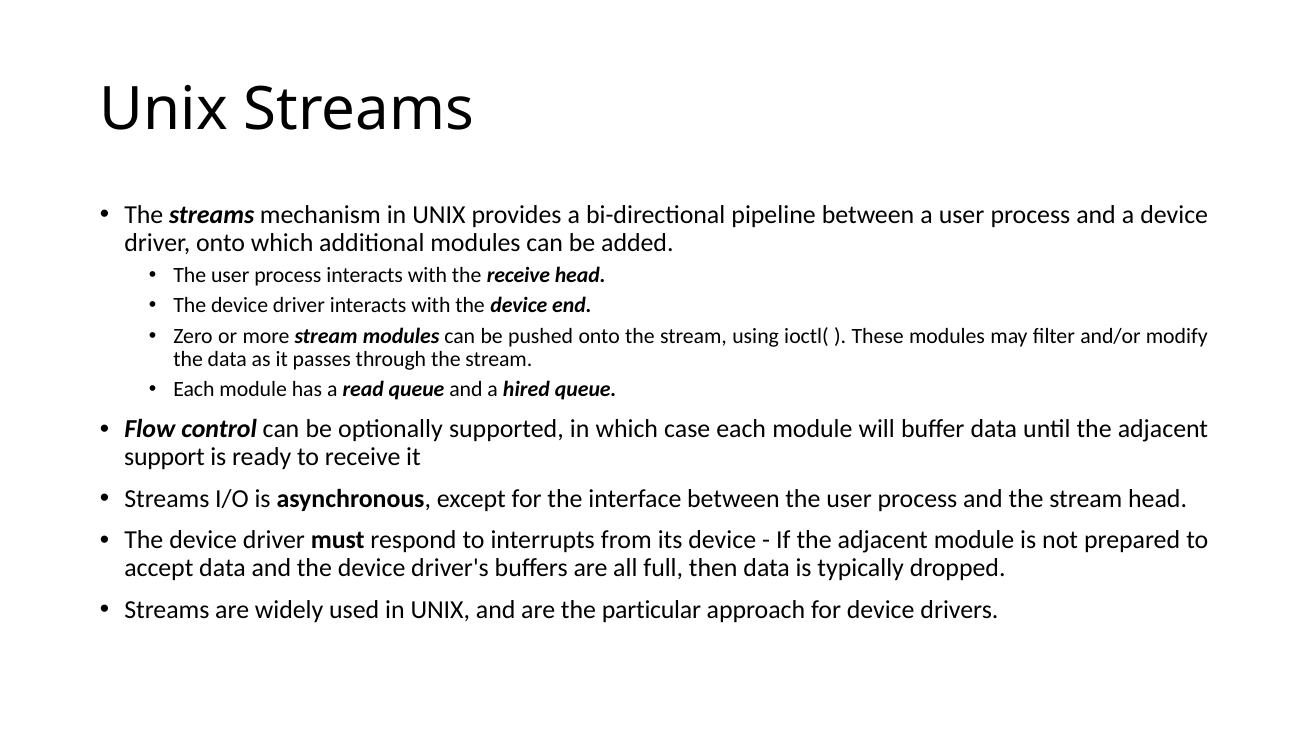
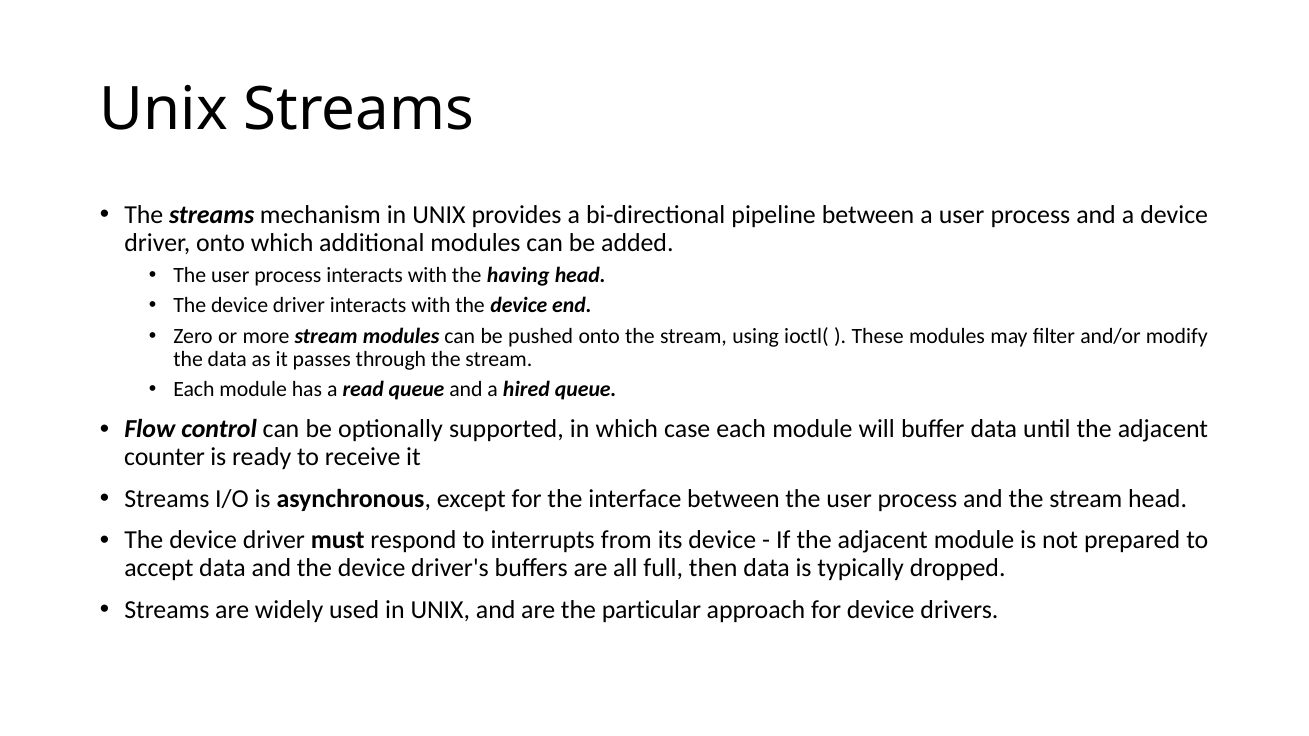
the receive: receive -> having
support: support -> counter
